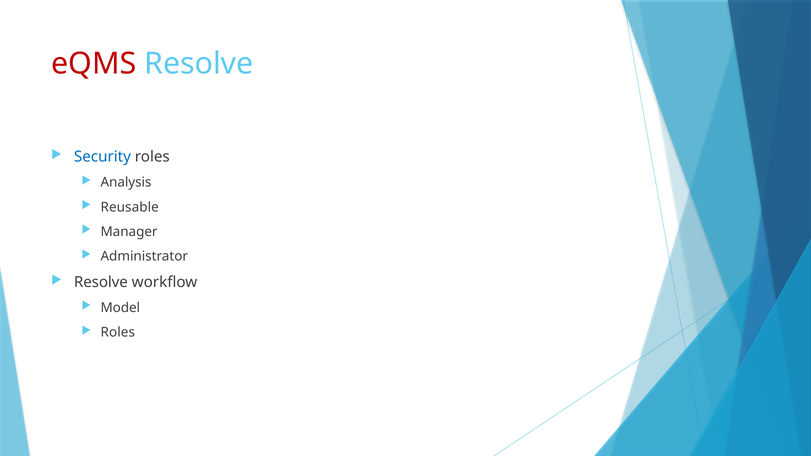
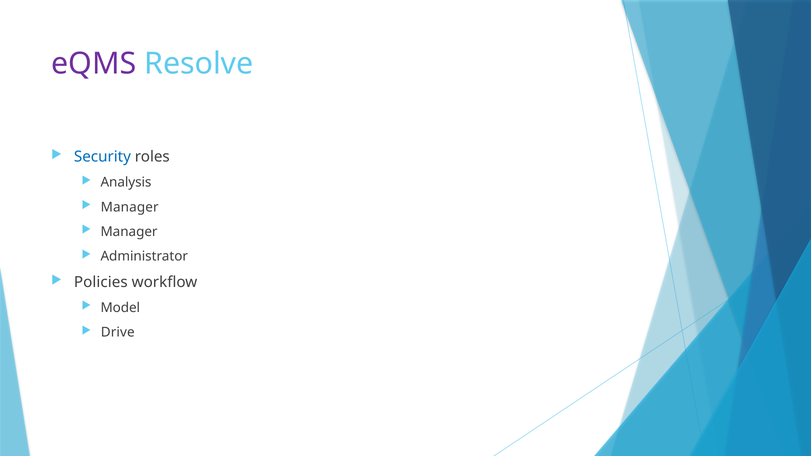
eQMS colour: red -> purple
Reusable at (130, 207): Reusable -> Manager
Resolve at (101, 282): Resolve -> Policies
Roles at (118, 333): Roles -> Drive
